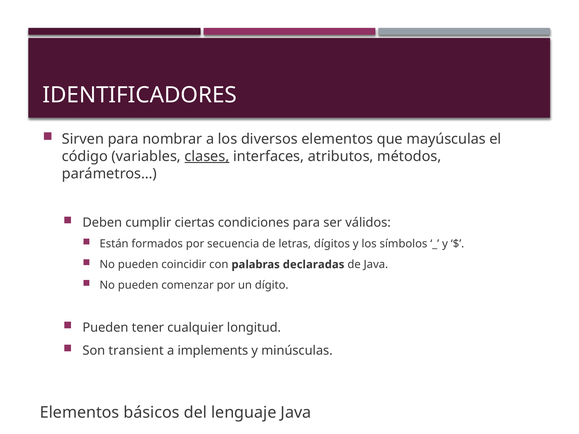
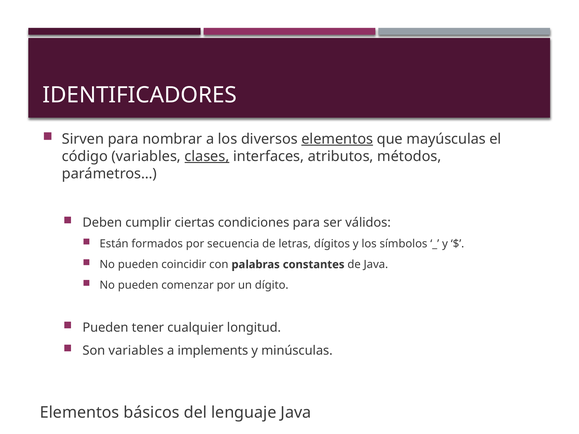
elementos at (337, 139) underline: none -> present
declaradas: declaradas -> constantes
Son transient: transient -> variables
